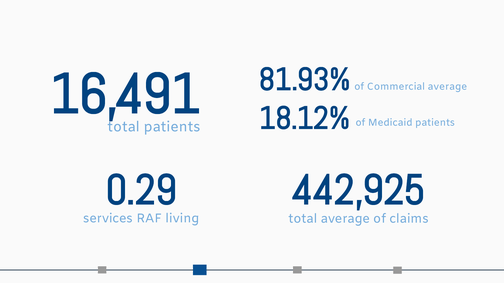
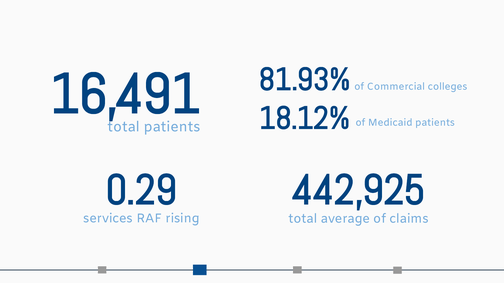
Commercial average: average -> colleges
living: living -> rising
